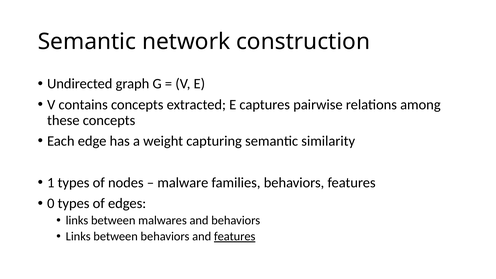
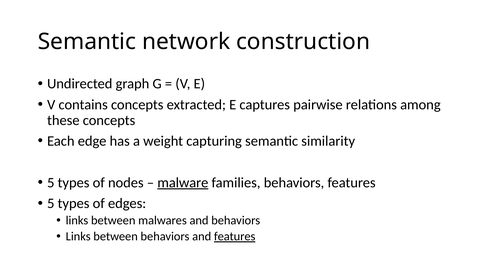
1 at (51, 183): 1 -> 5
malware underline: none -> present
0 at (51, 203): 0 -> 5
